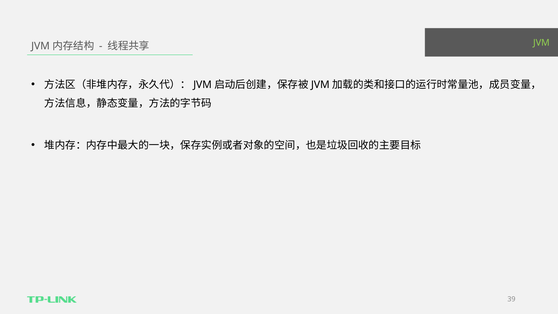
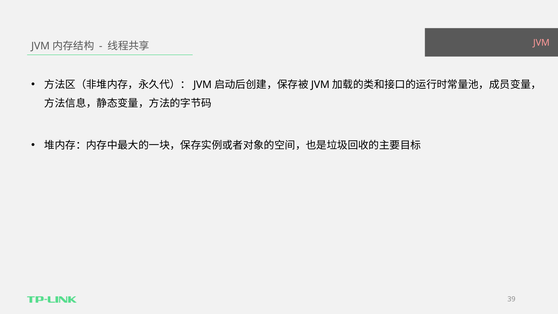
JVM colour: light green -> pink
